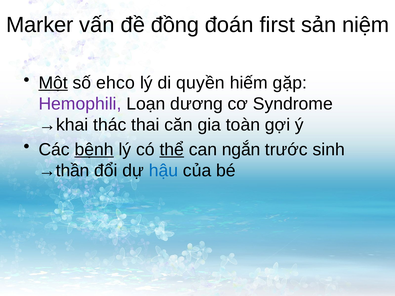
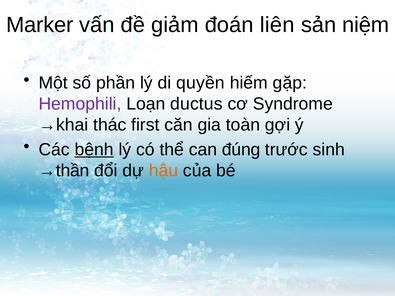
đồng: đồng -> giảm
first: first -> liên
Một underline: present -> none
ehco: ehco -> phần
dương: dương -> ductus
thai: thai -> first
thể underline: present -> none
ngắn: ngắn -> đúng
hậu colour: blue -> orange
